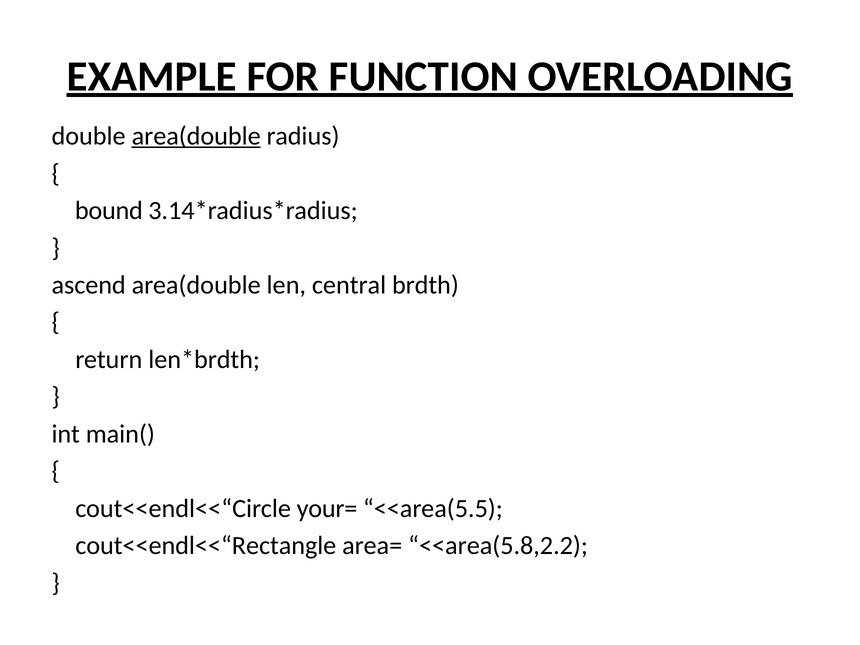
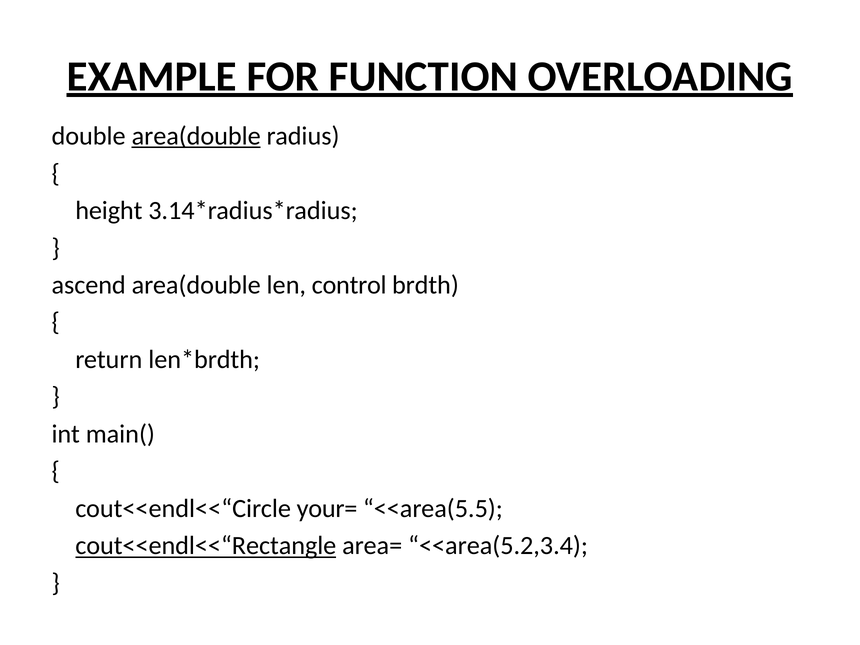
bound: bound -> height
central: central -> control
cout<<endl<<“Rectangle underline: none -> present
<<area(5.8,2.2: <<area(5.8,2.2 -> <<area(5.2,3.4
